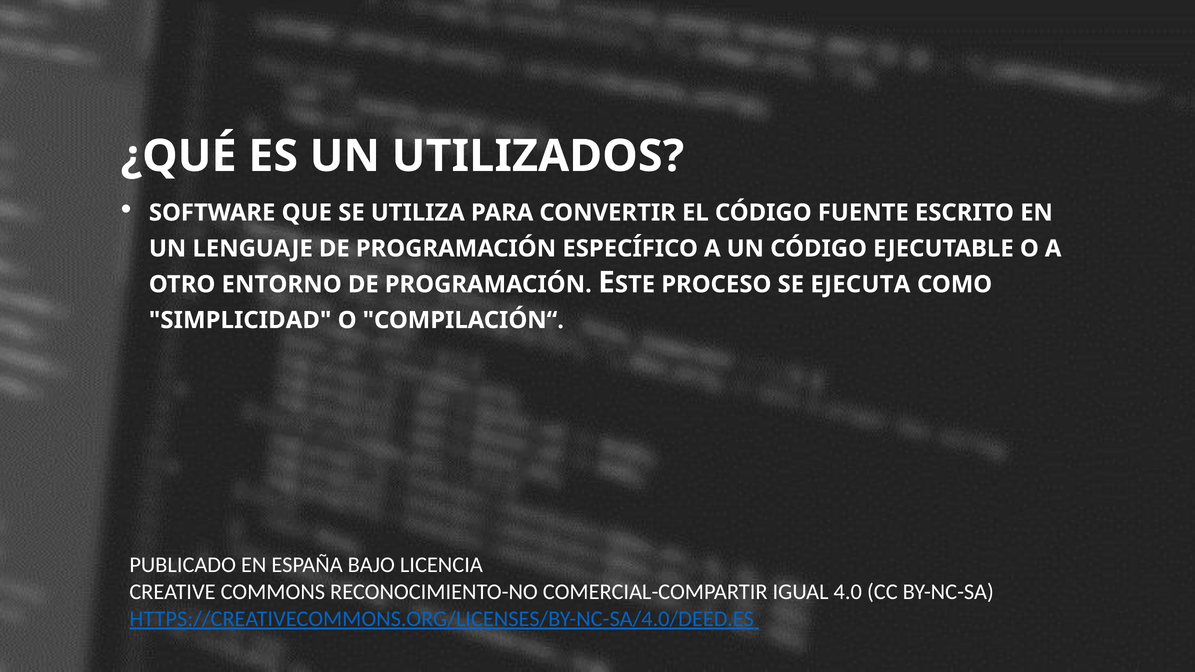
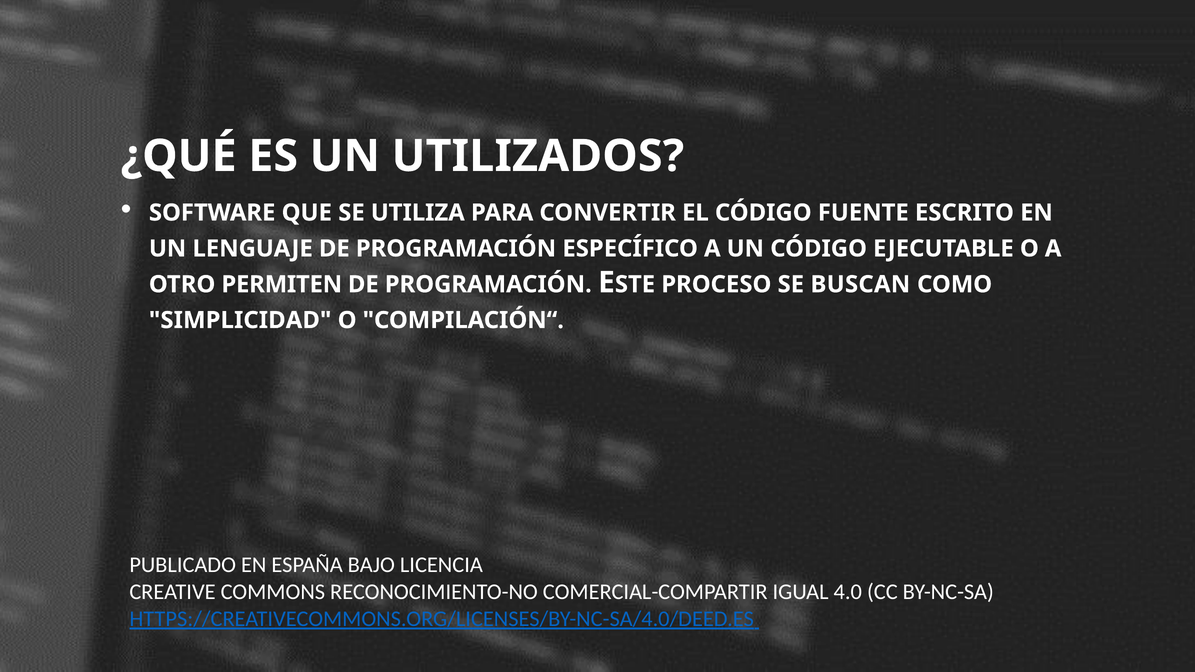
ENTORNO: ENTORNO -> PERMITEN
EJECUTA: EJECUTA -> BUSCAN
